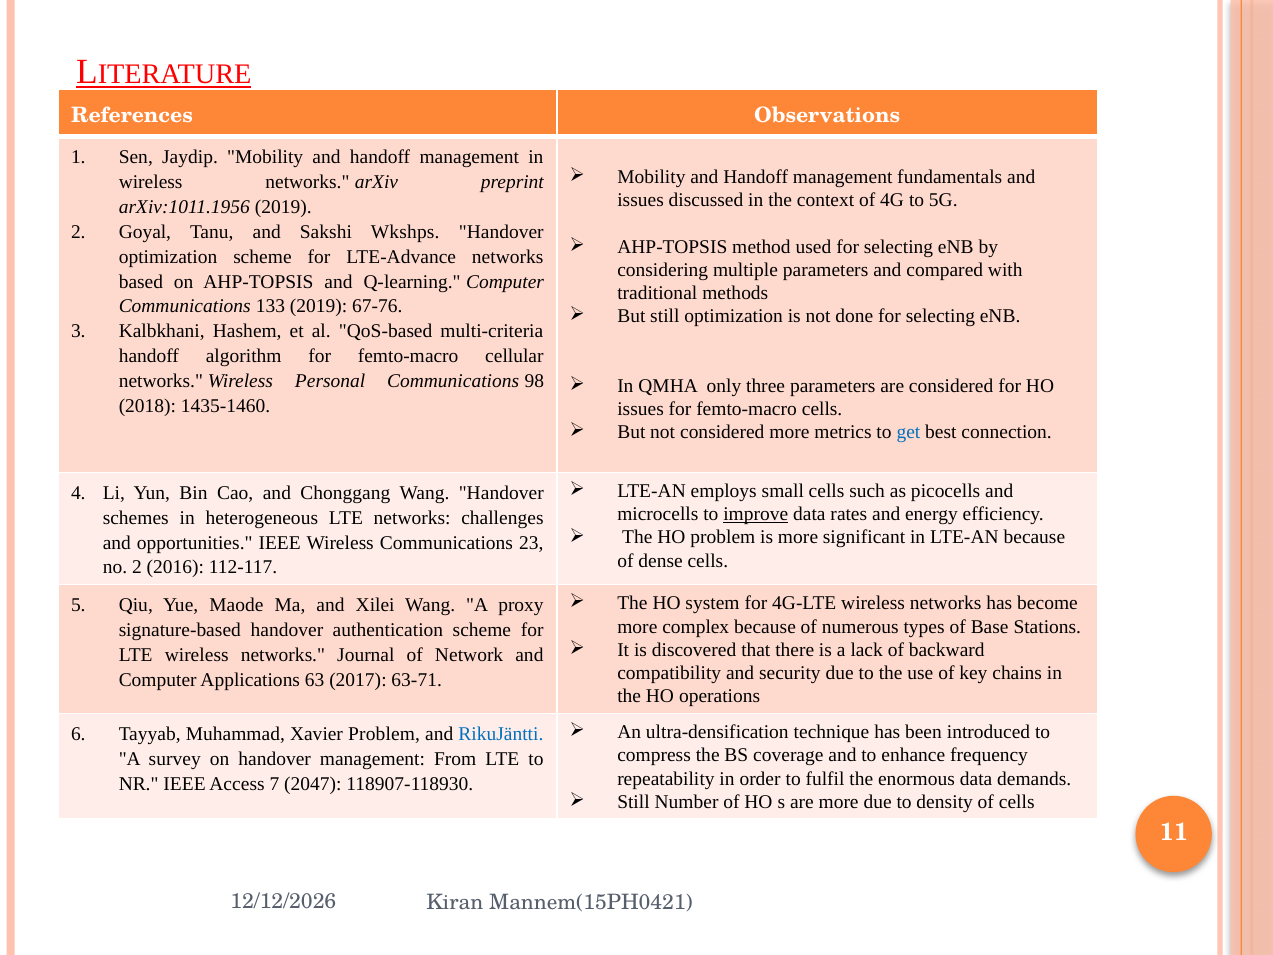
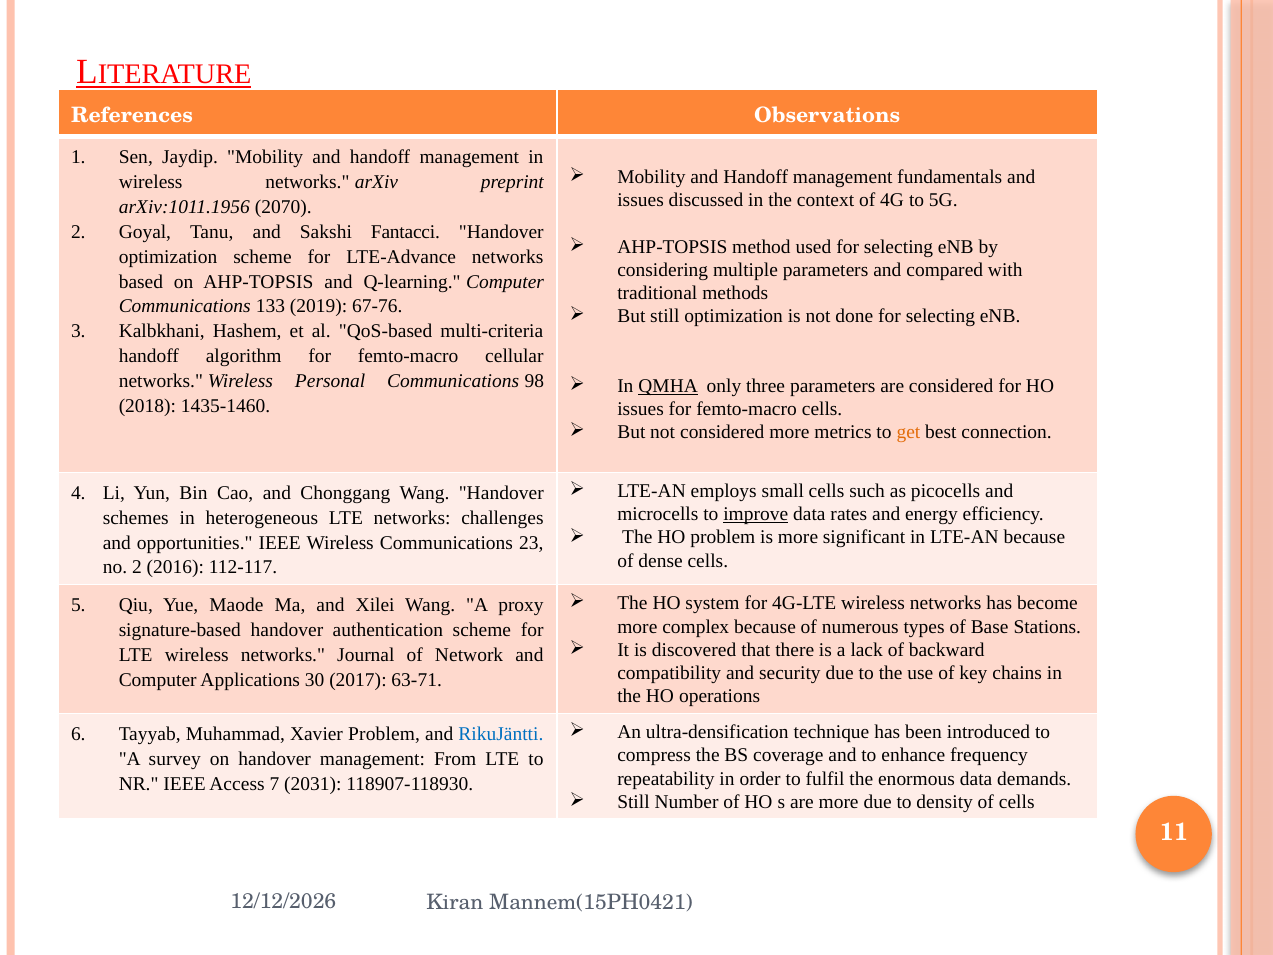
arXiv:1011.1956 2019: 2019 -> 2070
Wkshps: Wkshps -> Fantacci
QMHA underline: none -> present
get colour: blue -> orange
63: 63 -> 30
2047: 2047 -> 2031
